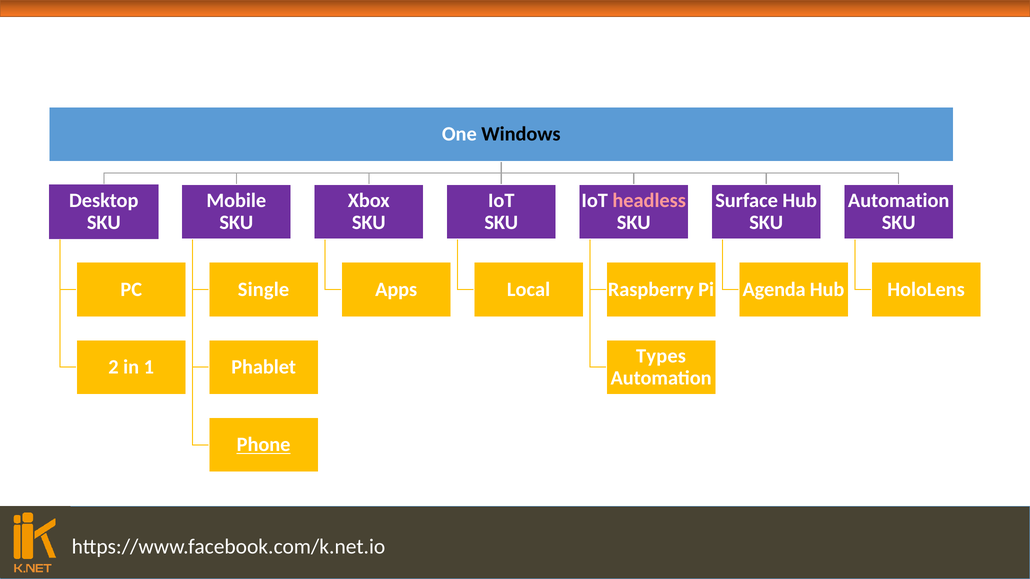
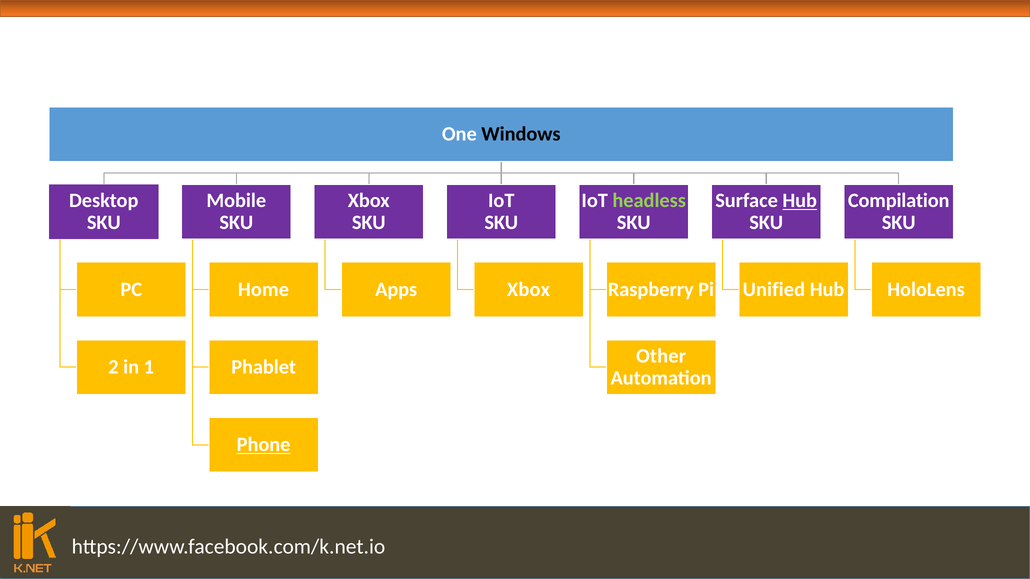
headless colour: pink -> light green
Hub at (800, 201) underline: none -> present
Automation at (899, 201): Automation -> Compilation
Single: Single -> Home
Local at (529, 290): Local -> Xbox
Agenda: Agenda -> Unified
Types: Types -> Other
